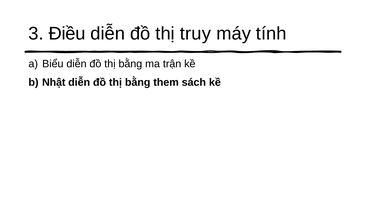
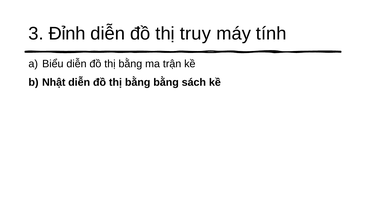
Điều: Điều -> Đỉnh
bằng them: them -> bằng
